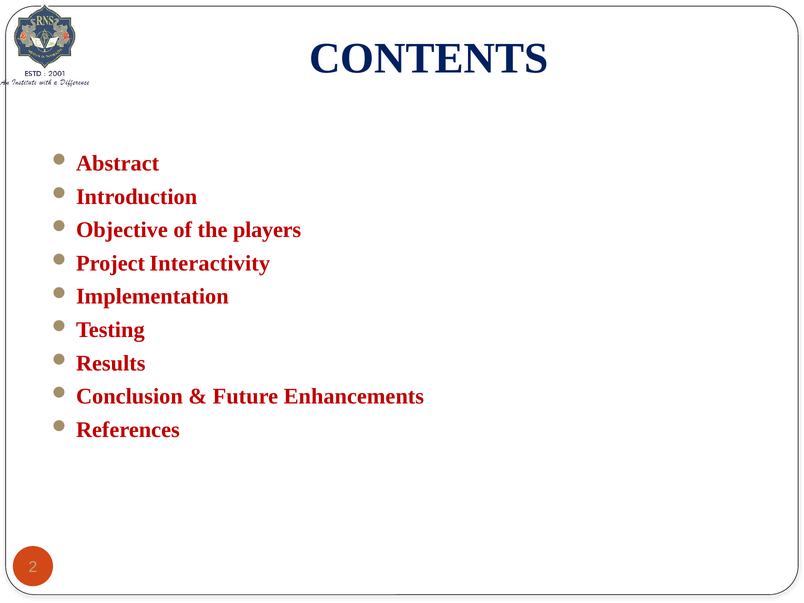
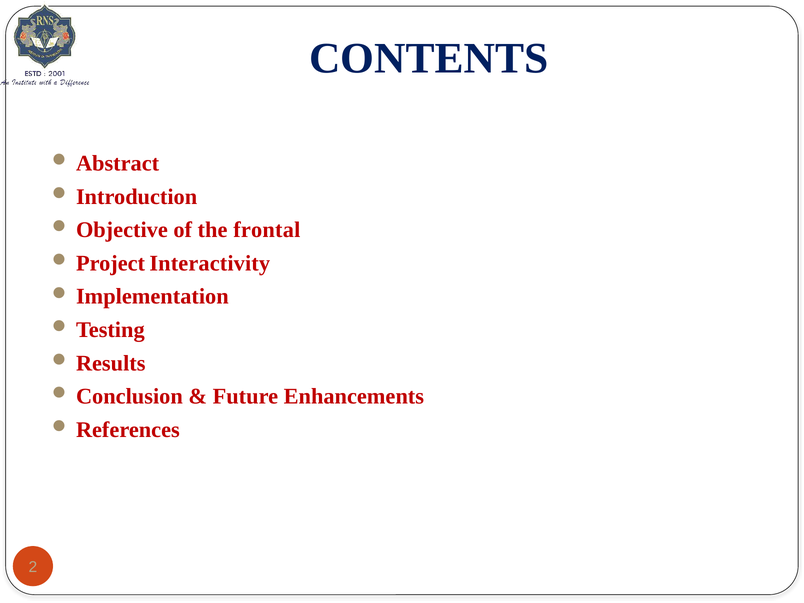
players: players -> frontal
